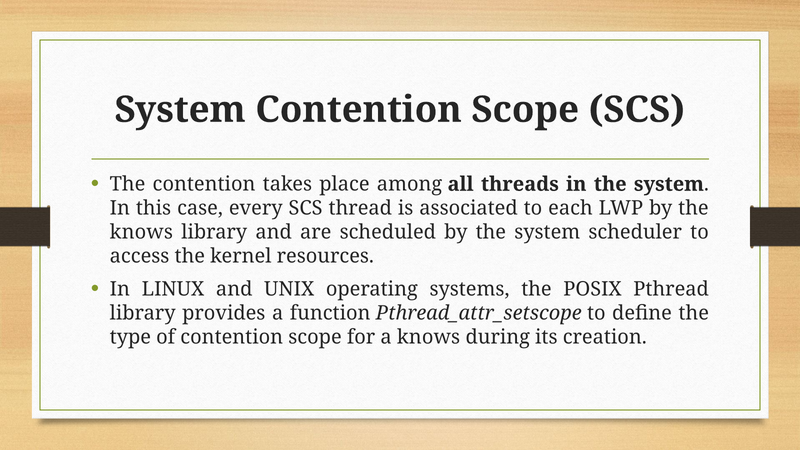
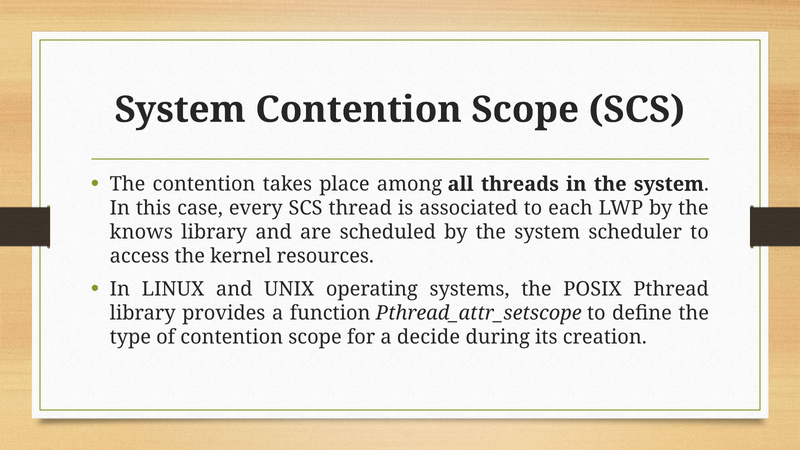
a knows: knows -> decide
